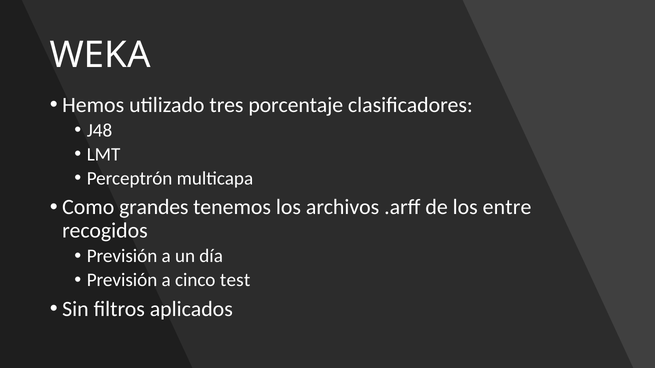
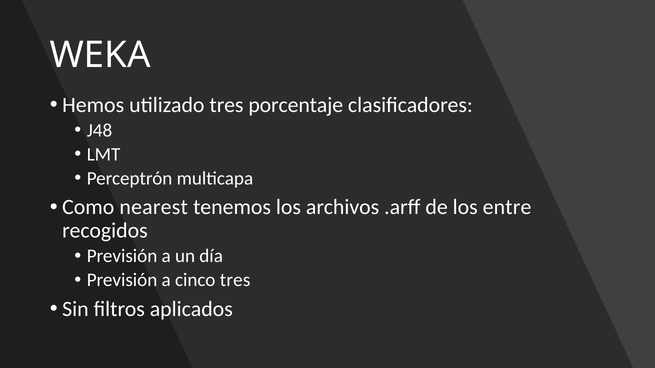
grandes: grandes -> nearest
cinco test: test -> tres
